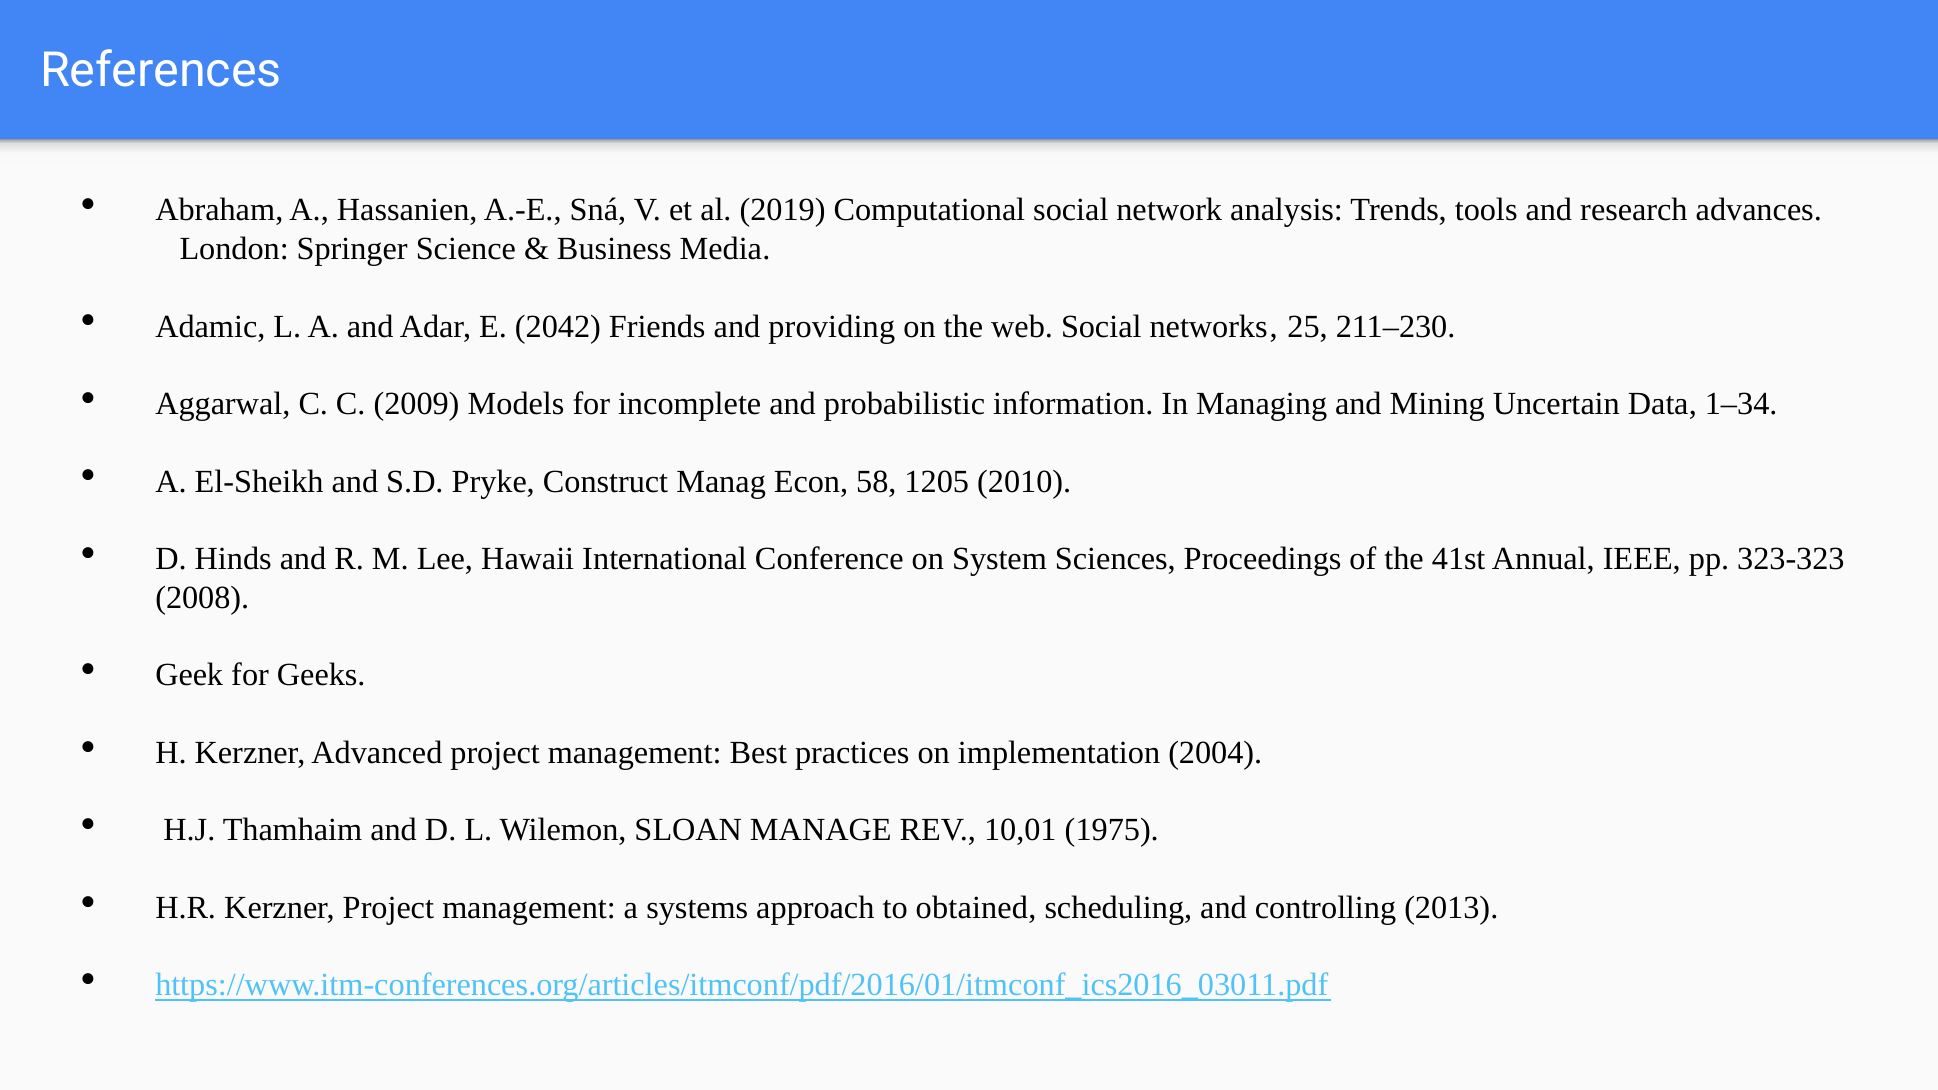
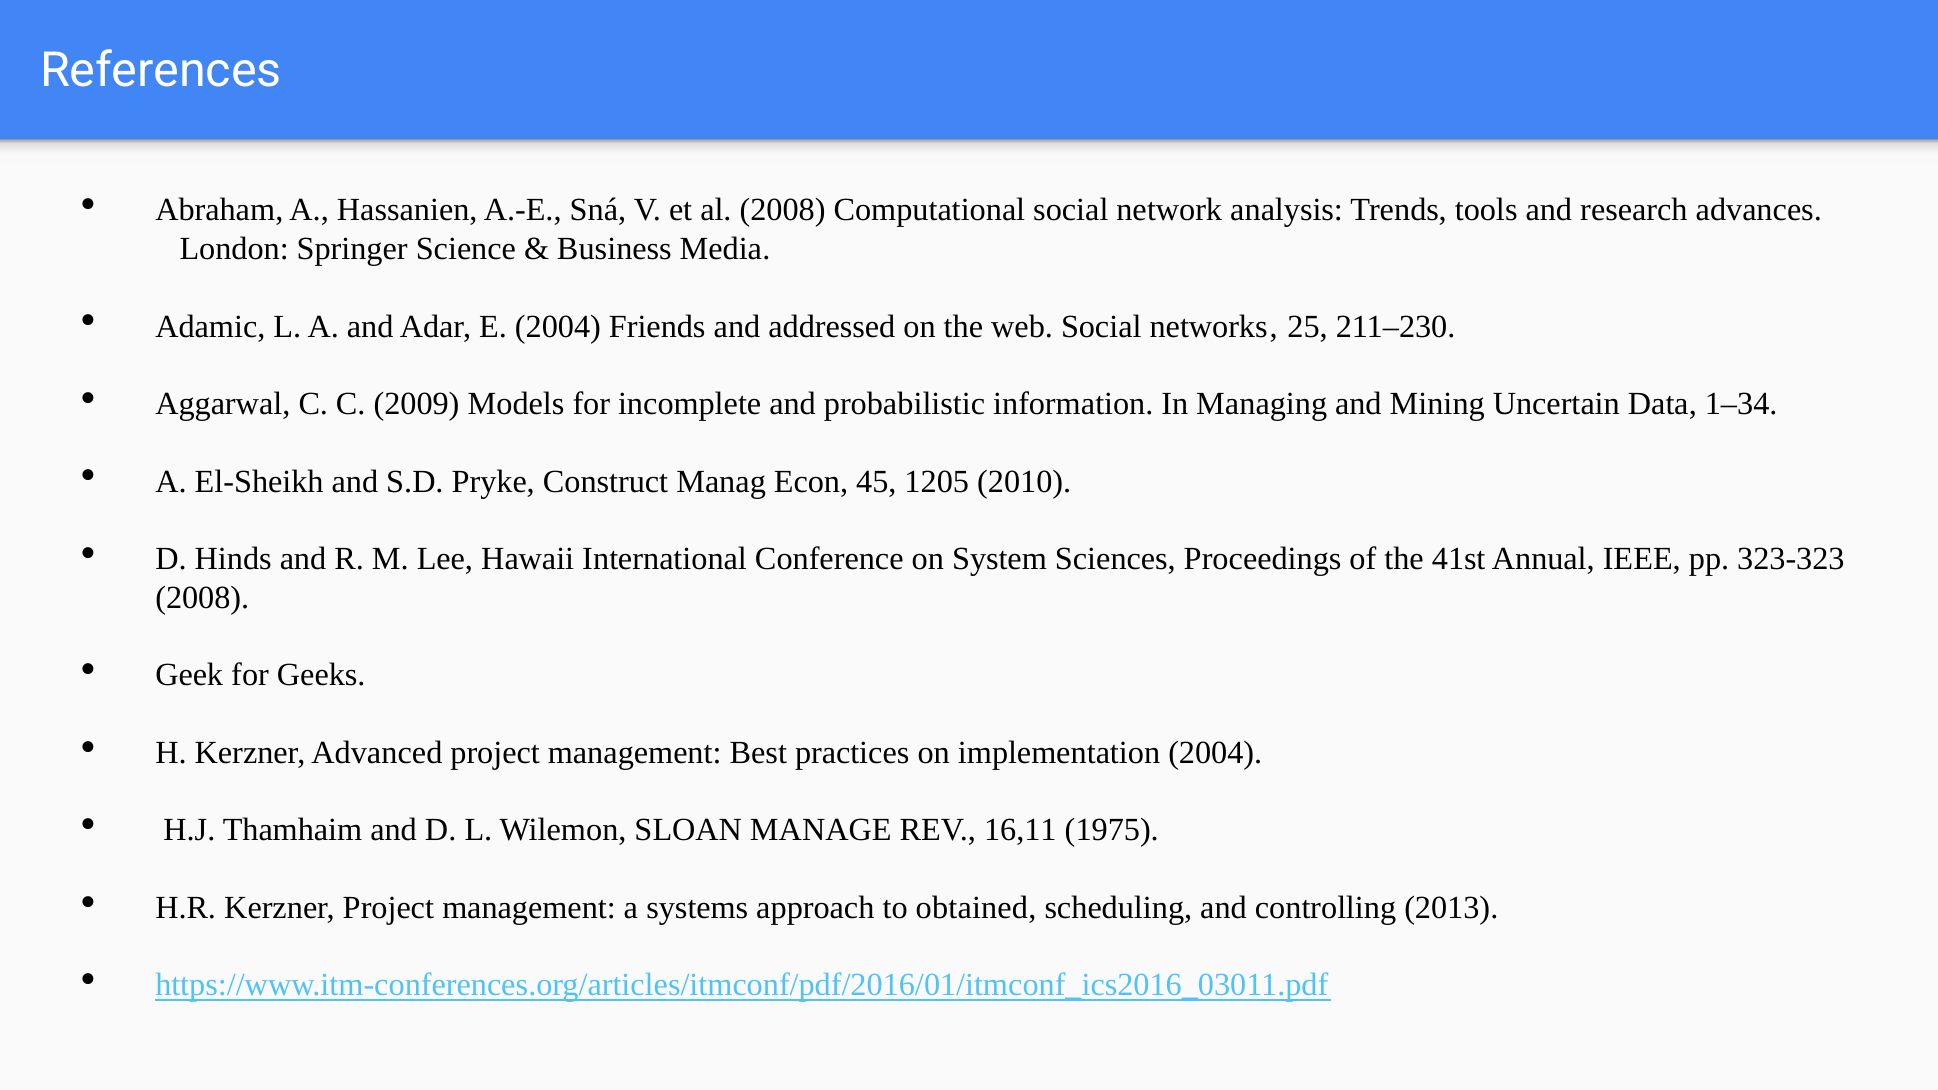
al 2019: 2019 -> 2008
E 2042: 2042 -> 2004
providing: providing -> addressed
58: 58 -> 45
10,01: 10,01 -> 16,11
